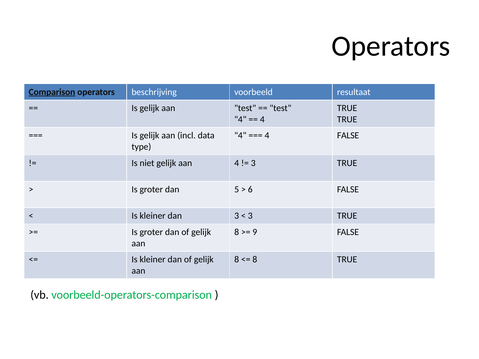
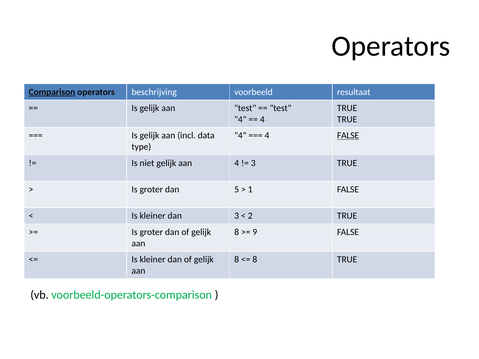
FALSE at (348, 136) underline: none -> present
6: 6 -> 1
3 at (250, 216): 3 -> 2
